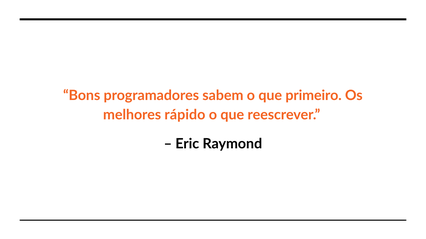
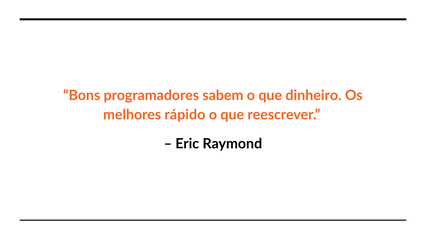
primeiro: primeiro -> dinheiro
